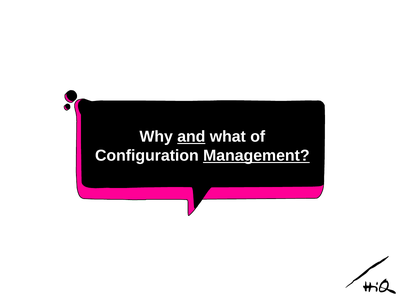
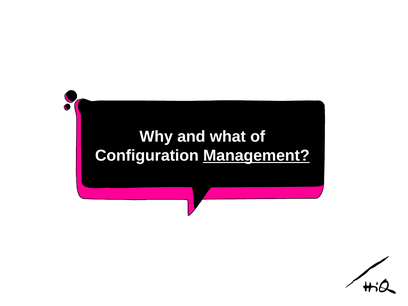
and underline: present -> none
